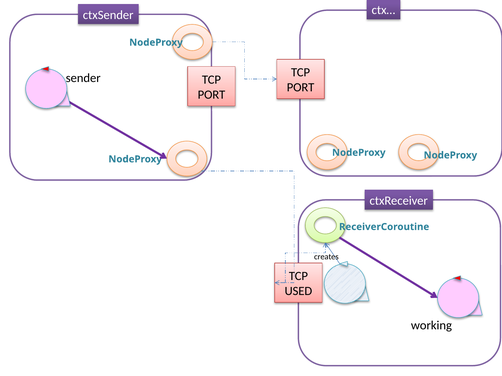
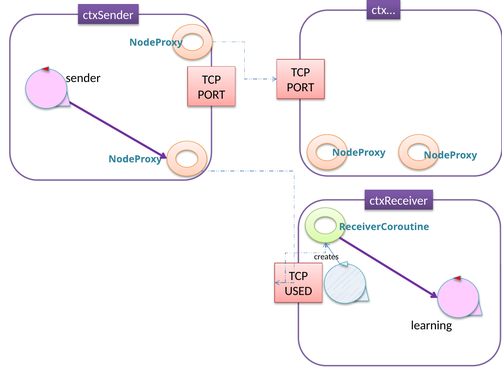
working: working -> learning
